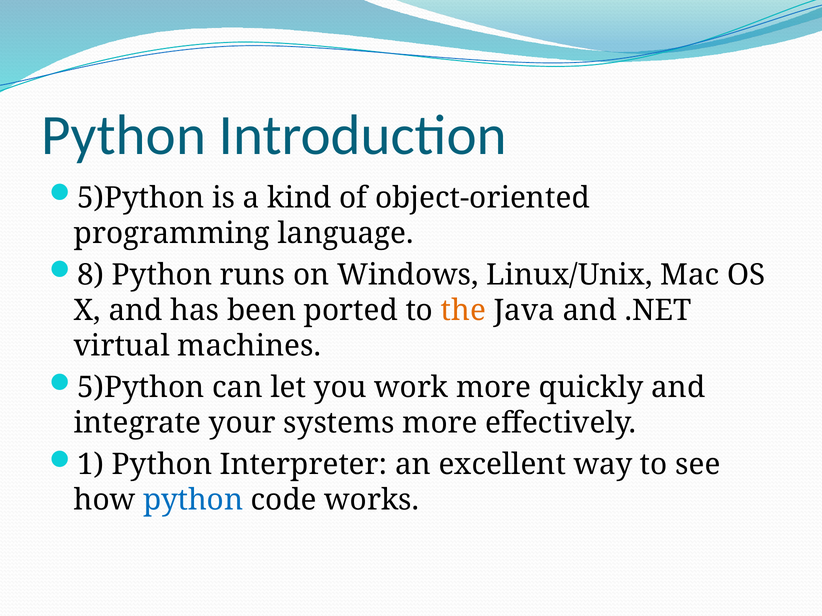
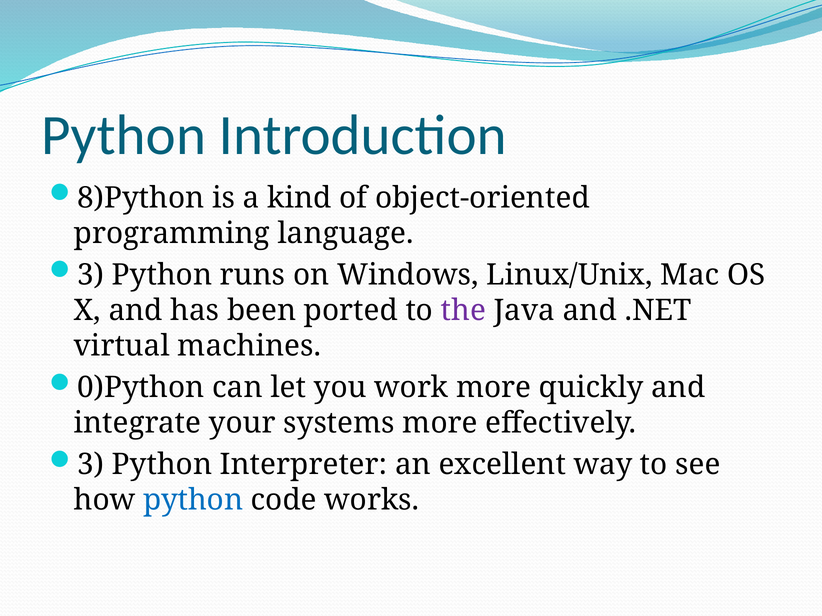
5)Python at (141, 198): 5)Python -> 8)Python
8 at (91, 275): 8 -> 3
the colour: orange -> purple
5)Python at (141, 388): 5)Python -> 0)Python
1 at (91, 465): 1 -> 3
